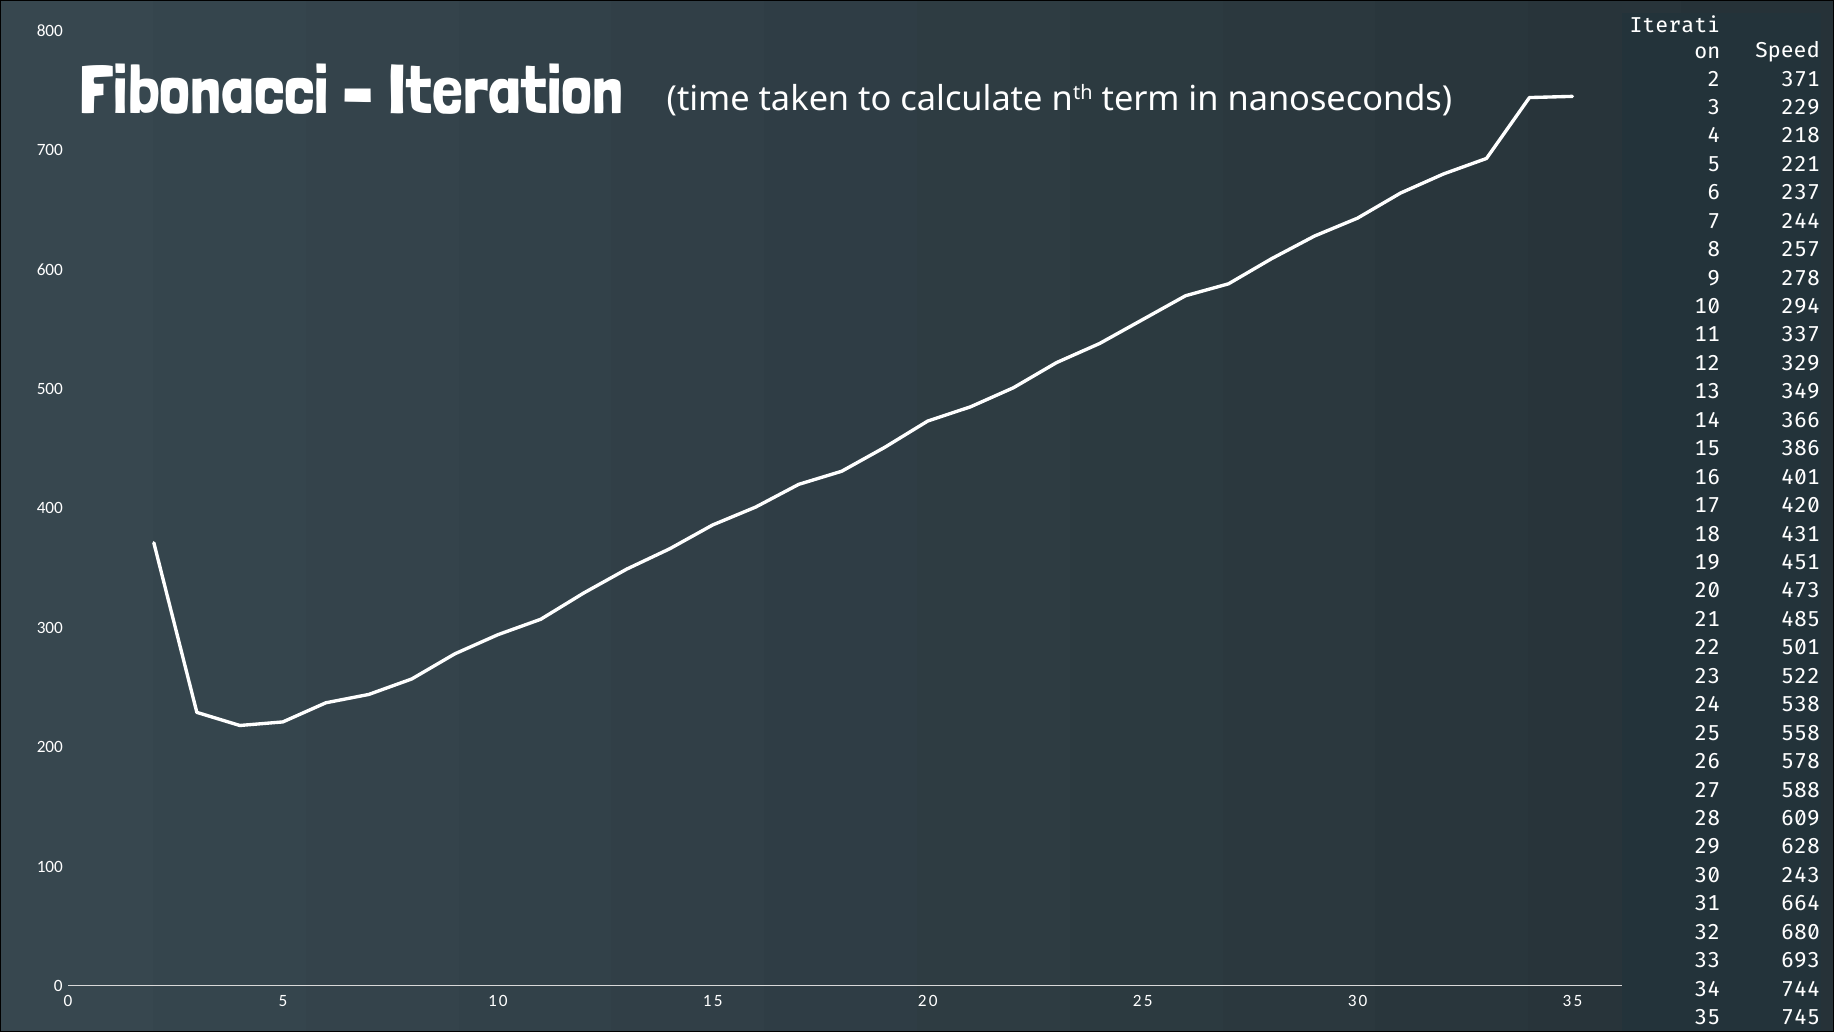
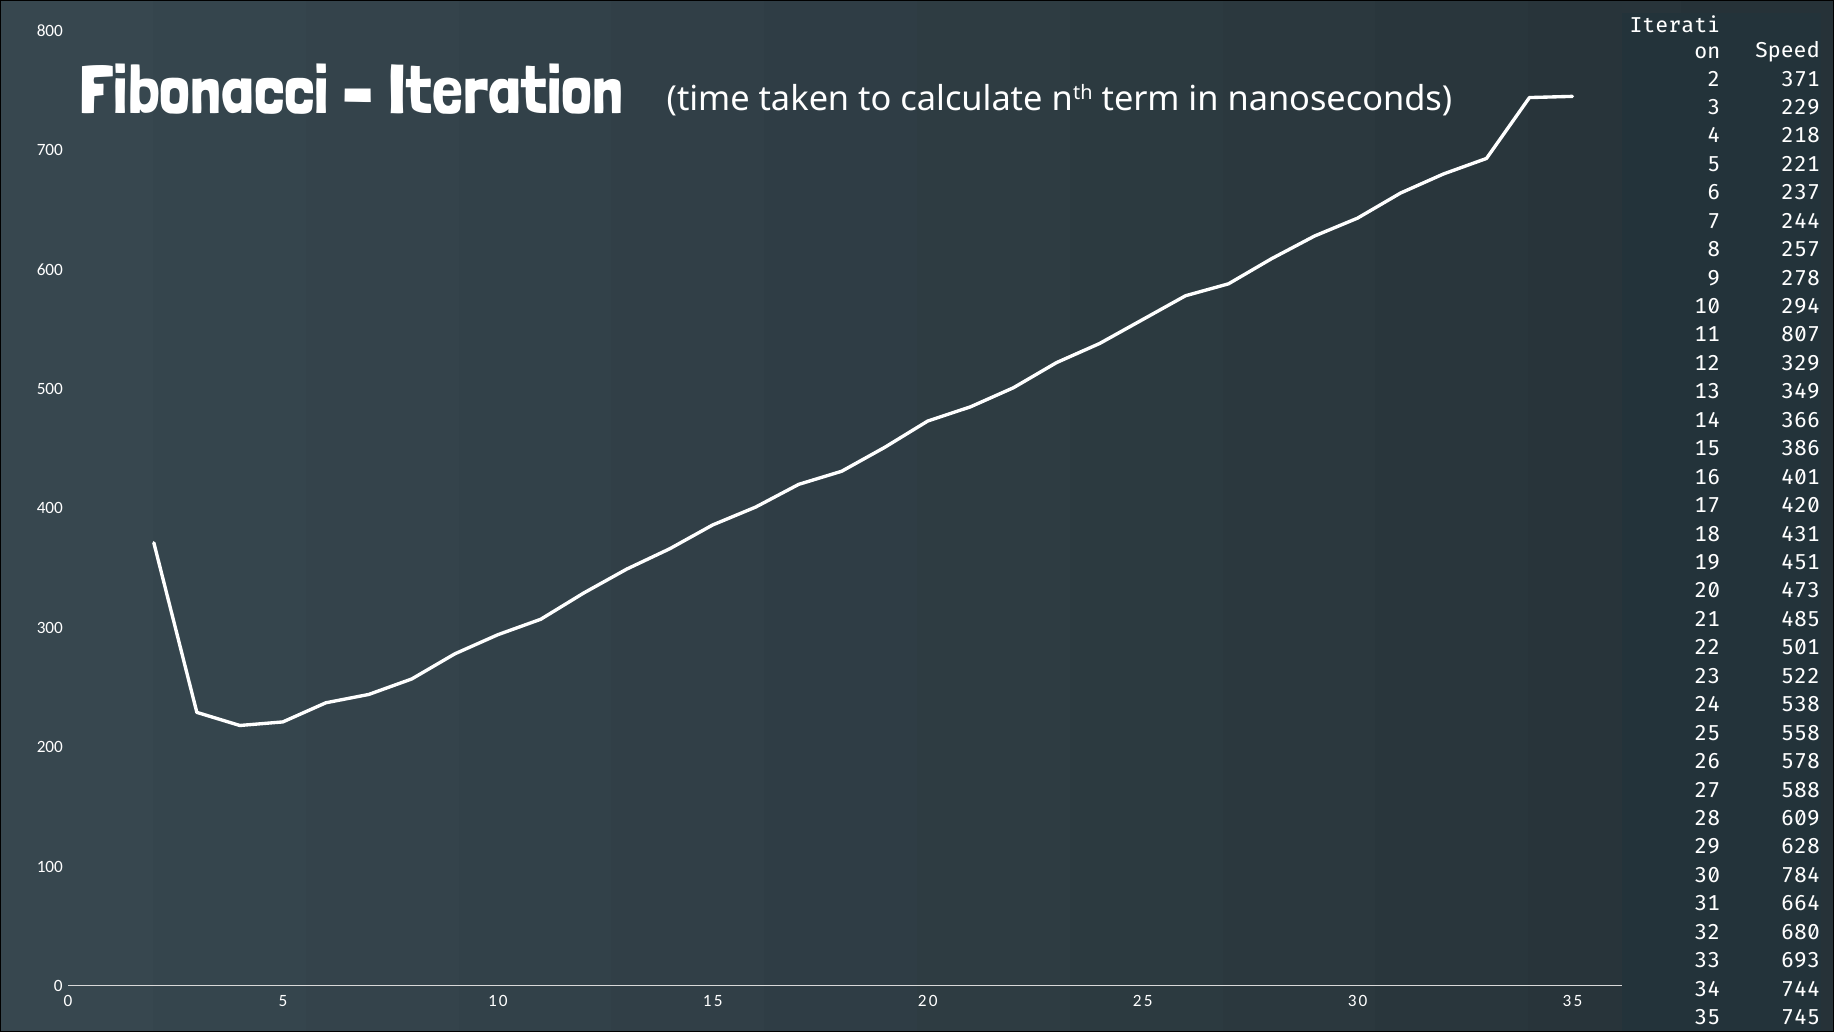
337: 337 -> 807
243: 243 -> 784
